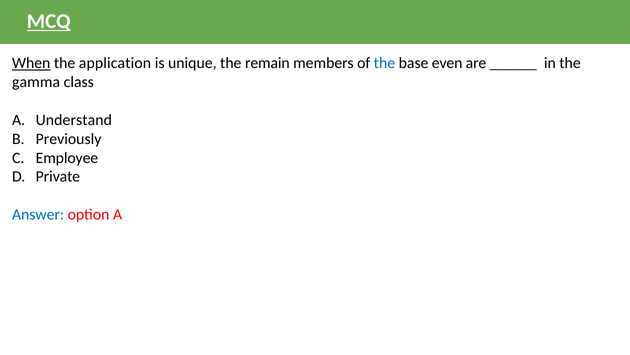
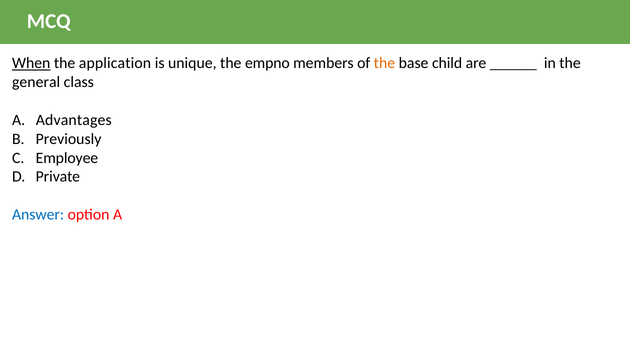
MCQ underline: present -> none
remain: remain -> empno
the at (384, 63) colour: blue -> orange
even: even -> child
gamma: gamma -> general
Understand: Understand -> Advantages
